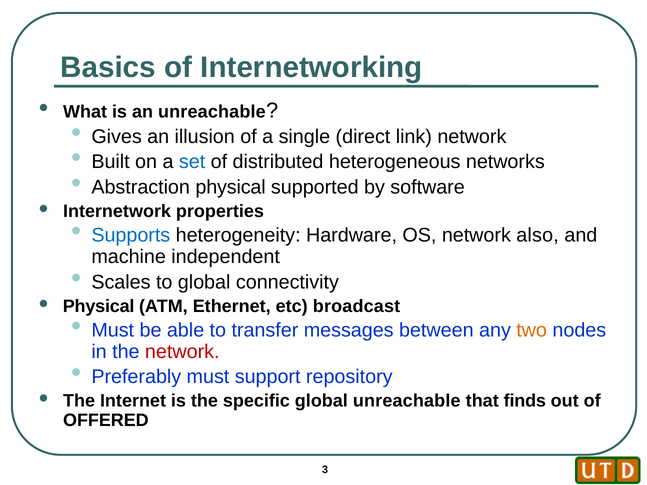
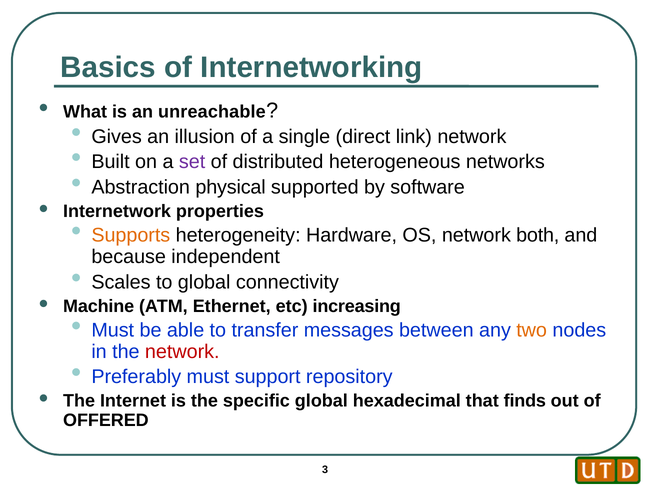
set colour: blue -> purple
Supports colour: blue -> orange
also: also -> both
machine: machine -> because
Physical at (99, 306): Physical -> Machine
broadcast: broadcast -> increasing
global unreachable: unreachable -> hexadecimal
